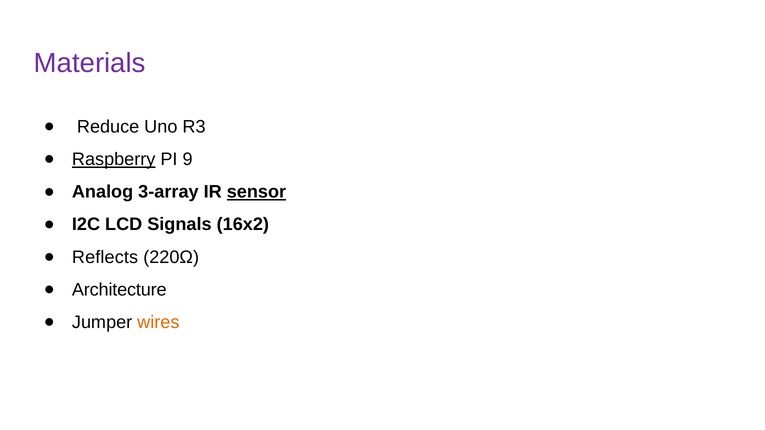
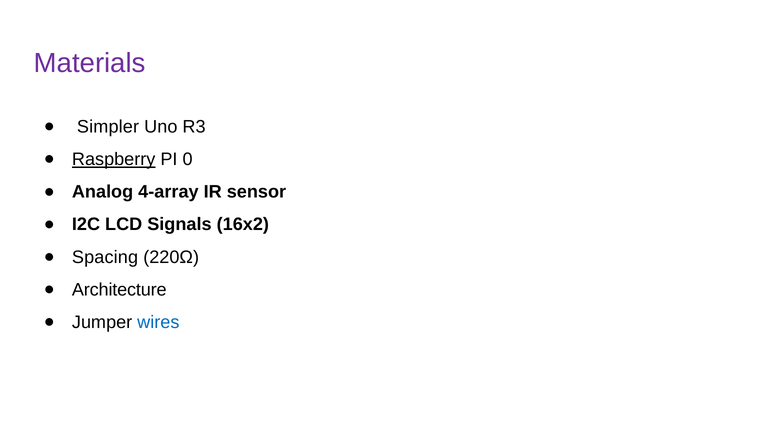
Reduce: Reduce -> Simpler
9: 9 -> 0
3-array: 3-array -> 4-array
sensor underline: present -> none
Reflects: Reflects -> Spacing
wires colour: orange -> blue
